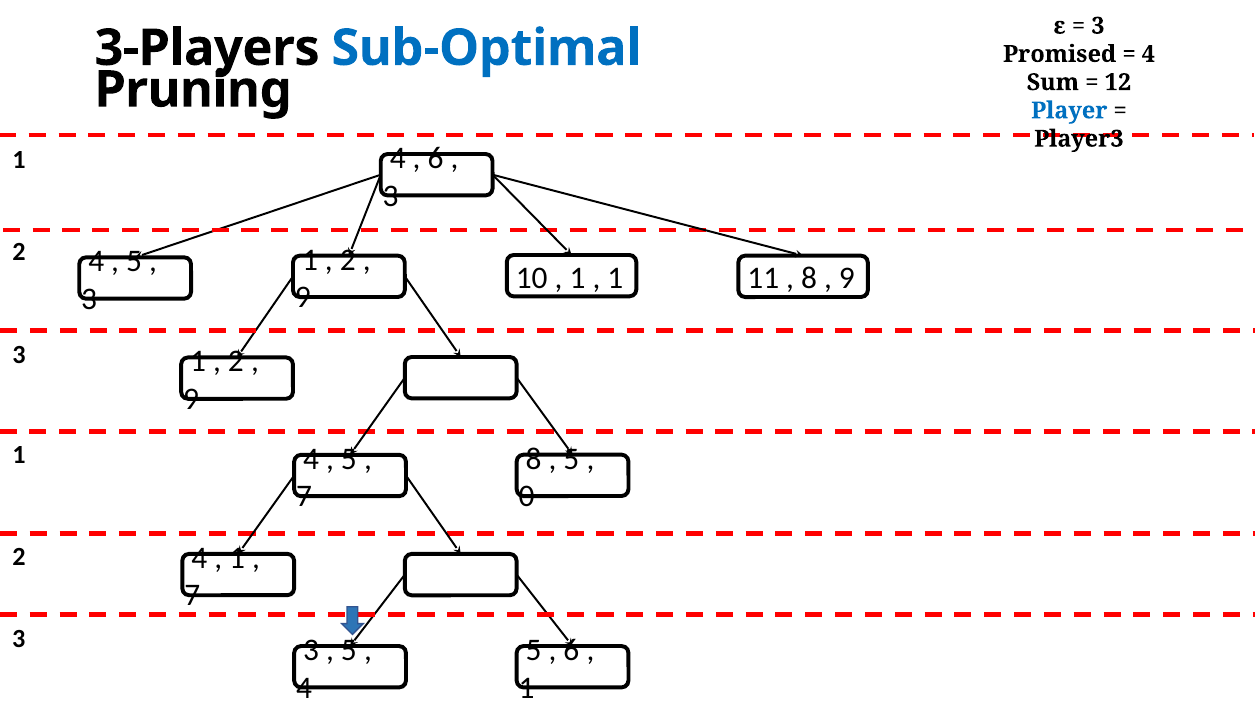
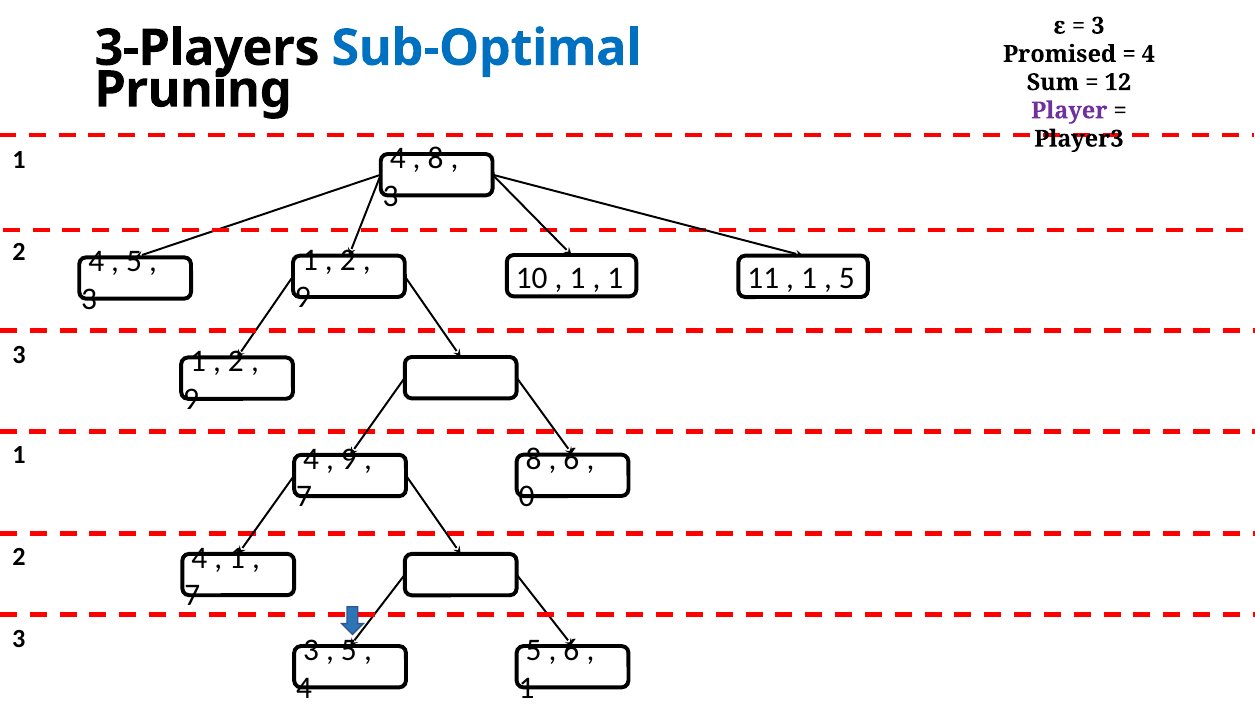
Player colour: blue -> purple
6 at (435, 158): 6 -> 8
8 at (809, 279): 8 -> 1
9 at (847, 279): 9 -> 5
5 at (571, 459): 5 -> 6
5 at (349, 459): 5 -> 9
